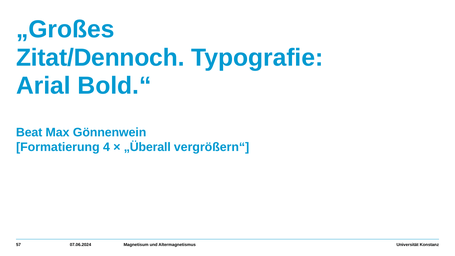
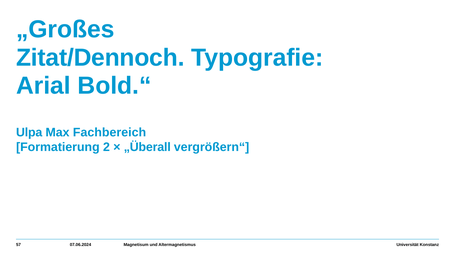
Beat: Beat -> Ulpa
Gönnenwein: Gönnenwein -> Fachbereich
4: 4 -> 2
